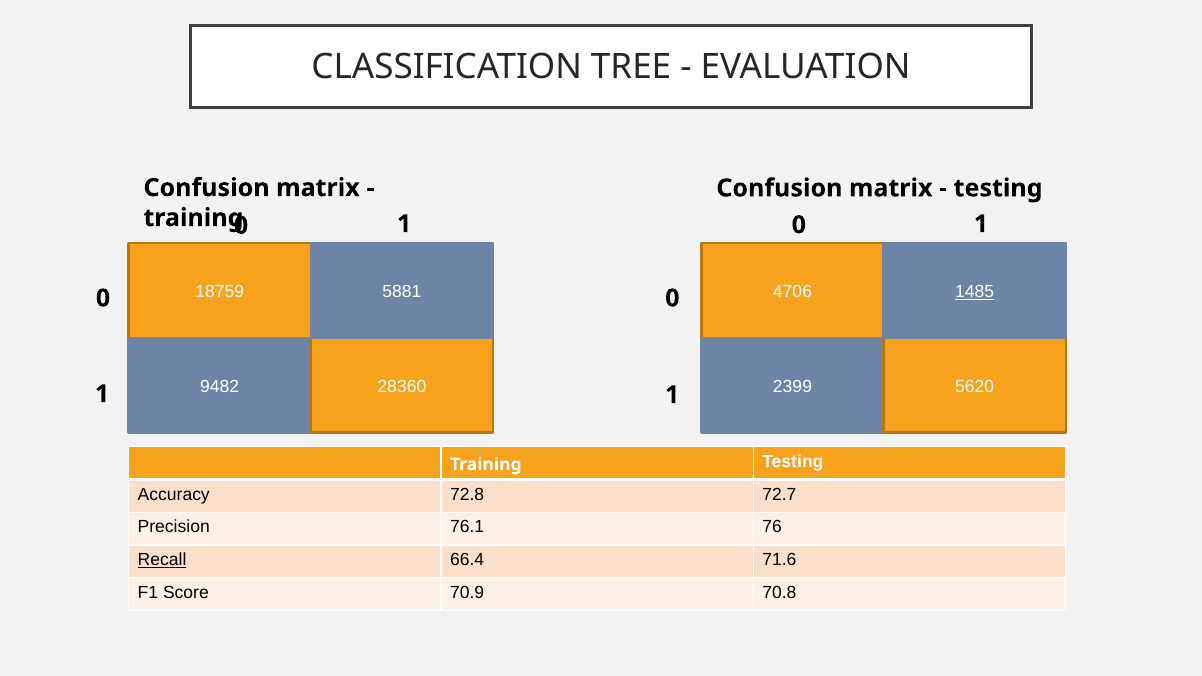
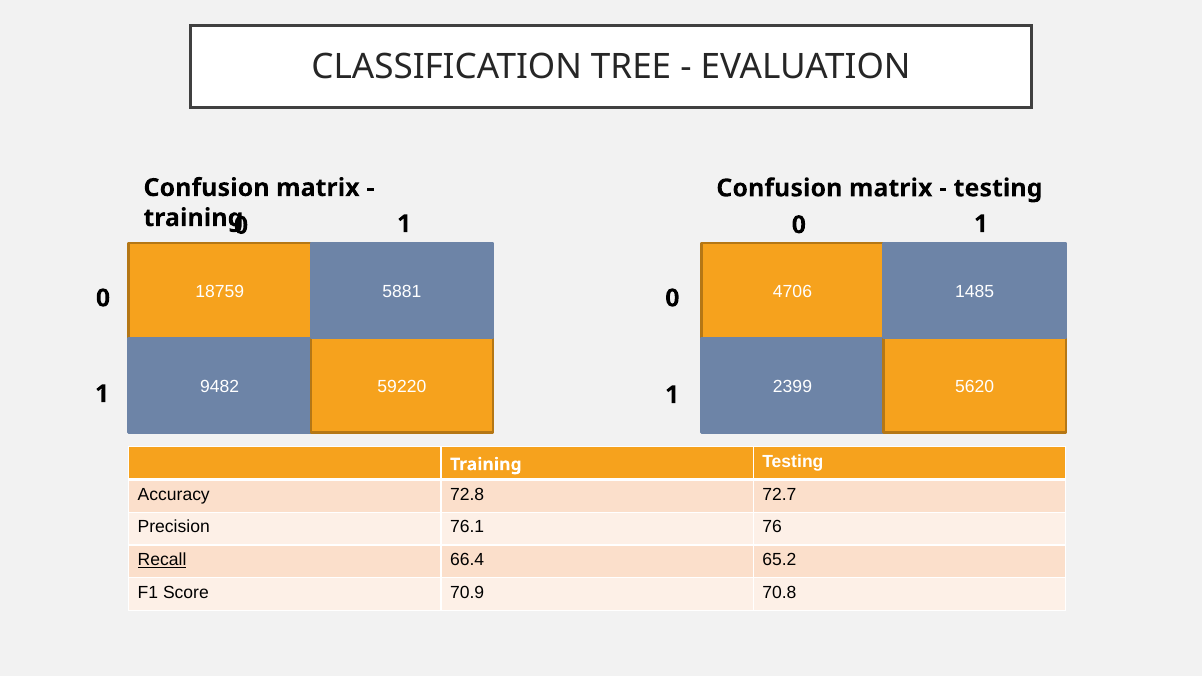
1485 underline: present -> none
28360: 28360 -> 59220
71.6: 71.6 -> 65.2
